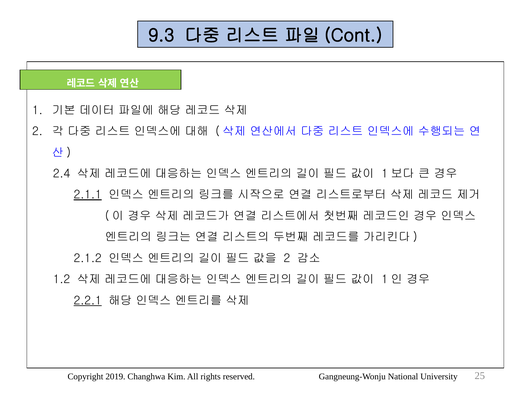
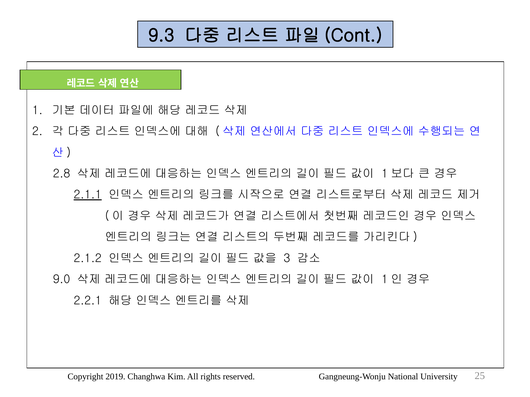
2.4: 2.4 -> 2.8
2 at (287, 259): 2 -> 3
1.2: 1.2 -> 9.0
2.2.1 underline: present -> none
